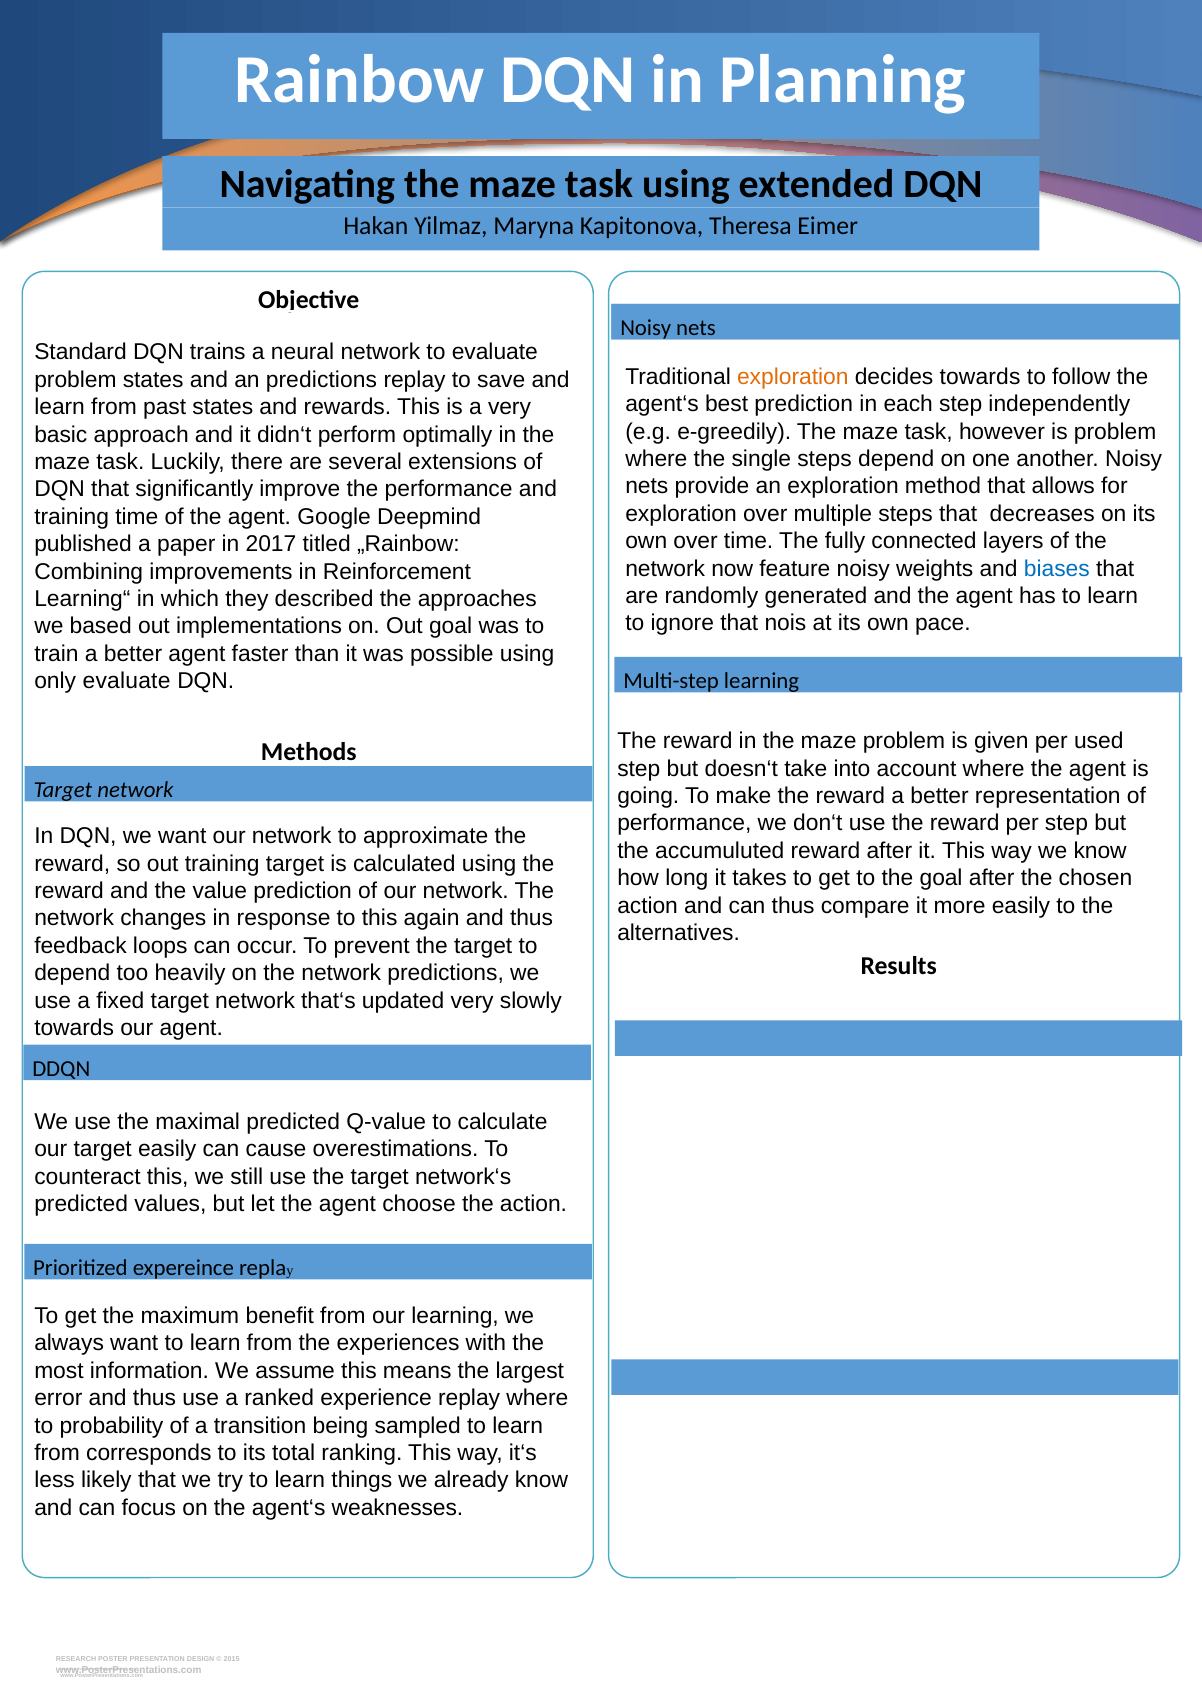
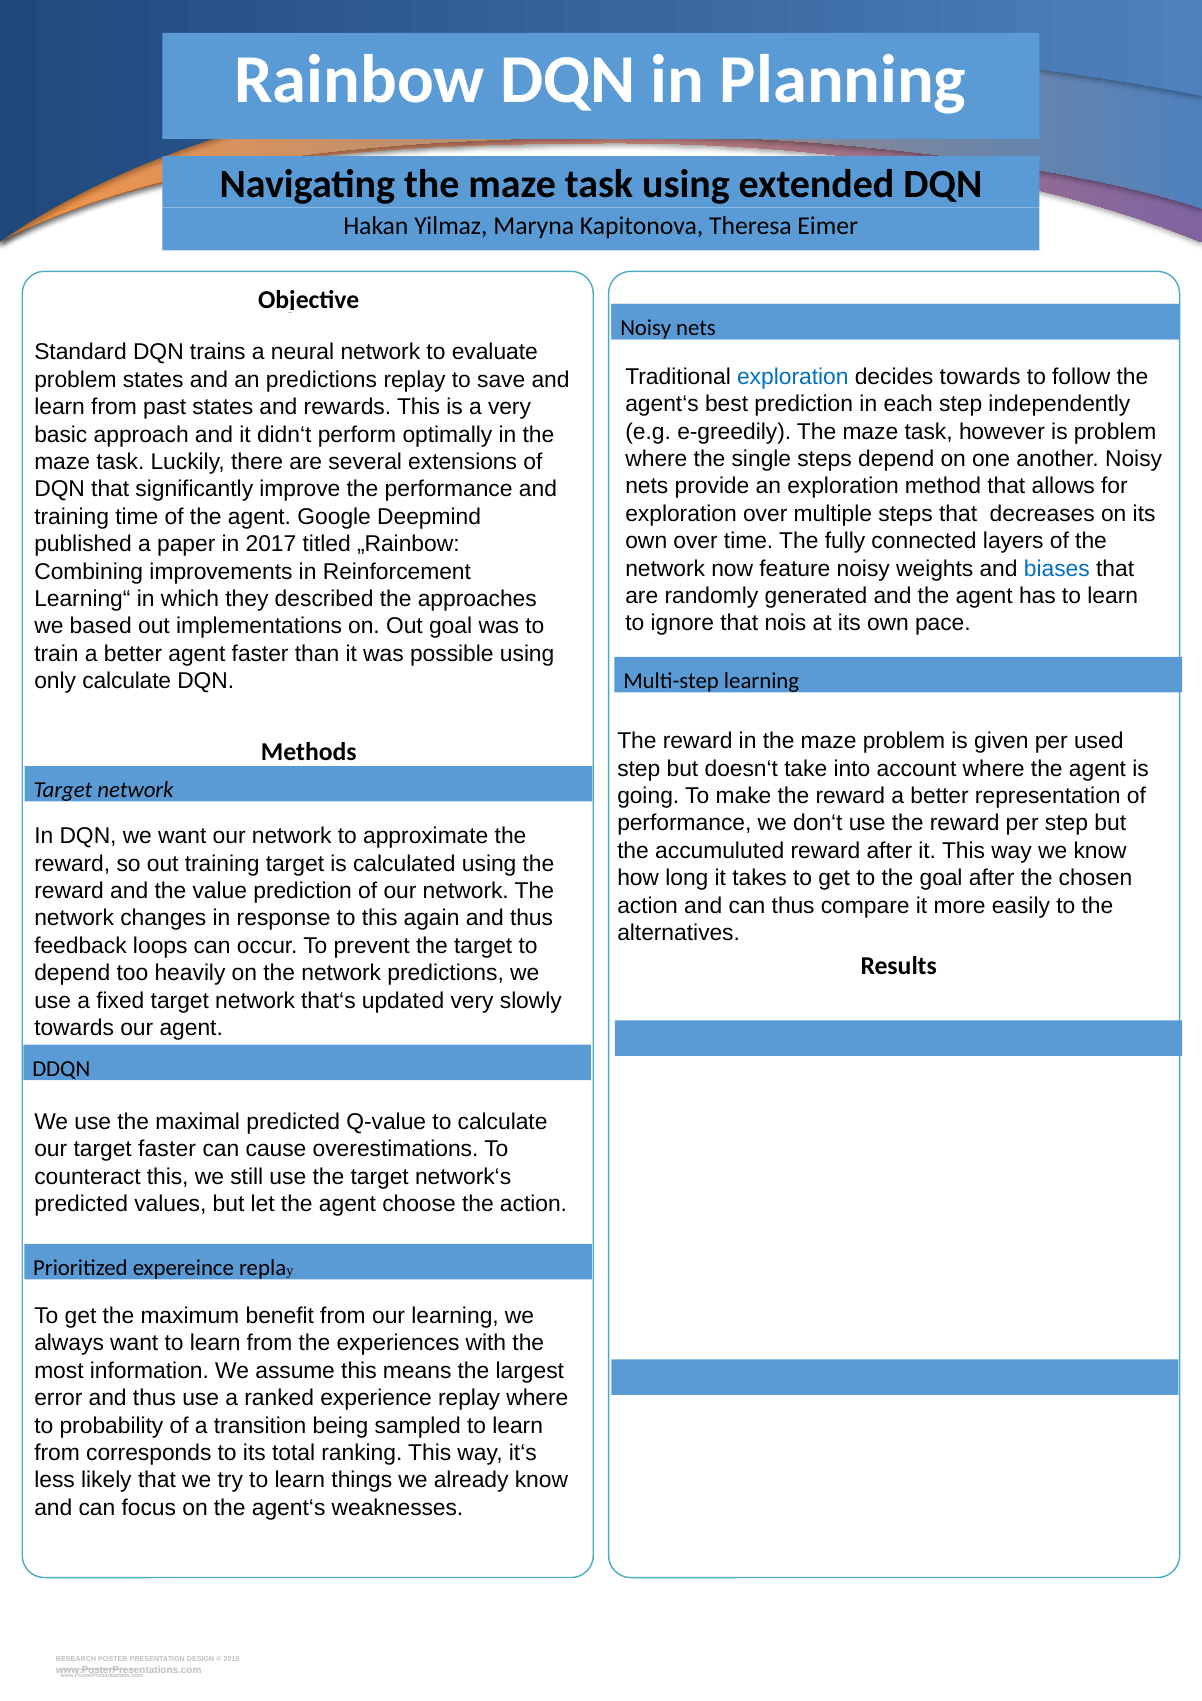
exploration at (793, 377) colour: orange -> blue
only evaluate: evaluate -> calculate
target easily: easily -> faster
